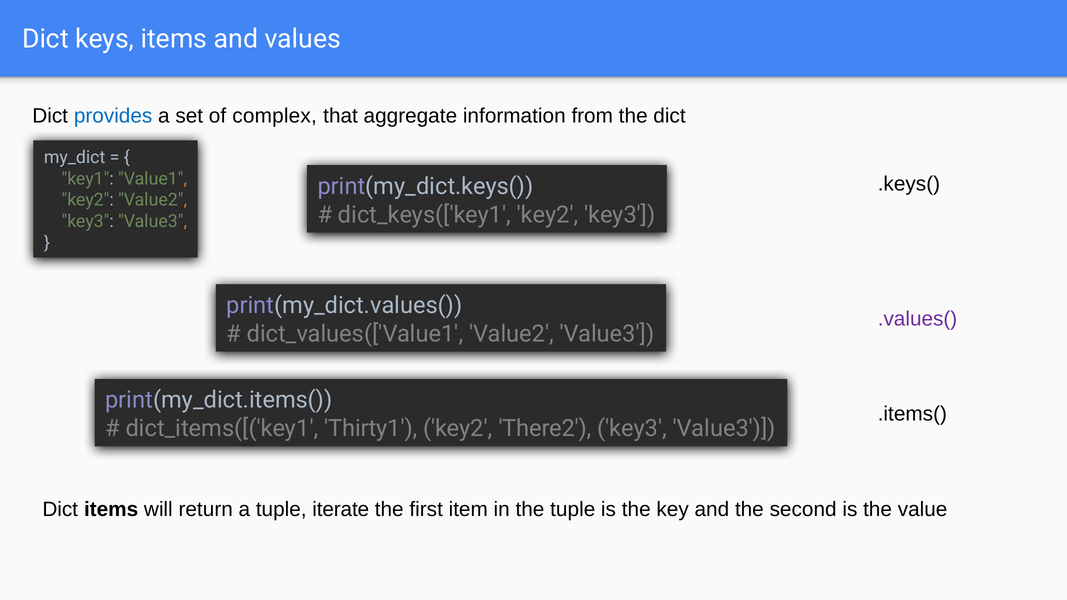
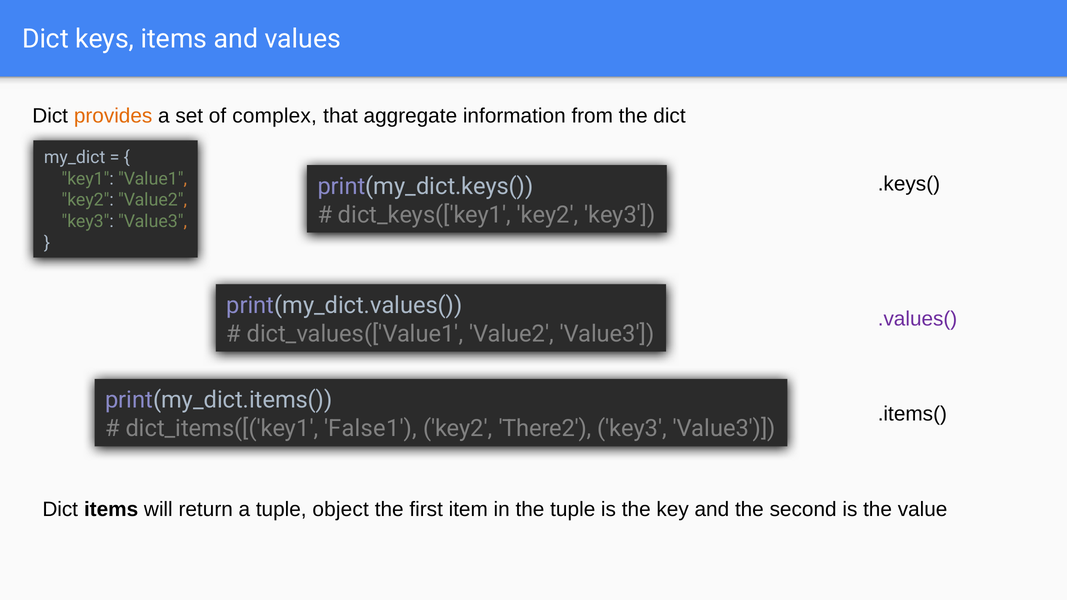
provides colour: blue -> orange
Thirty1: Thirty1 -> False1
iterate: iterate -> object
